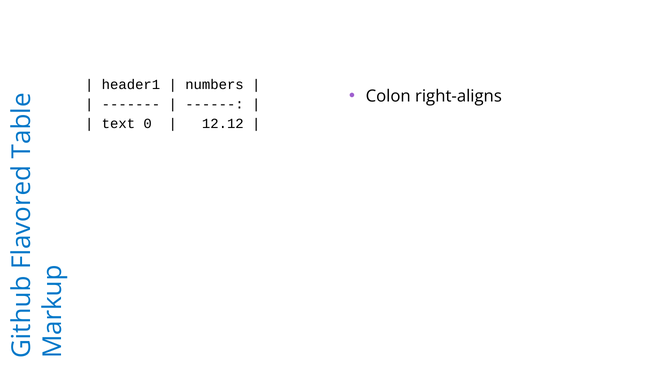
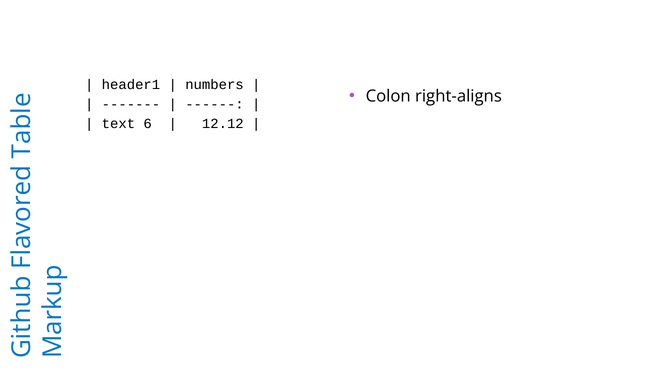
0: 0 -> 6
